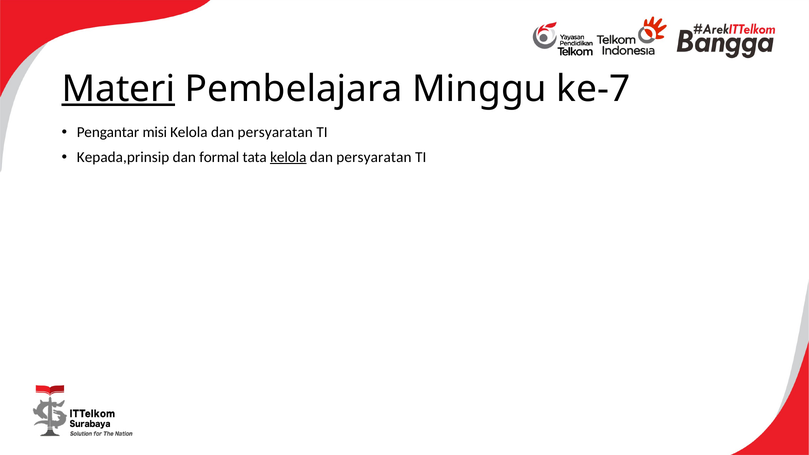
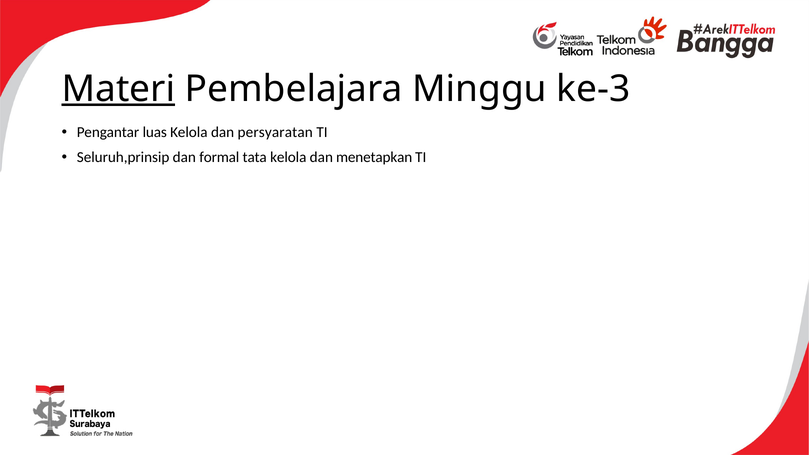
ke-7: ke-7 -> ke-3
misi: misi -> luas
Kepada,prinsip: Kepada,prinsip -> Seluruh,prinsip
kelola at (288, 157) underline: present -> none
persyaratan at (374, 157): persyaratan -> menetapkan
